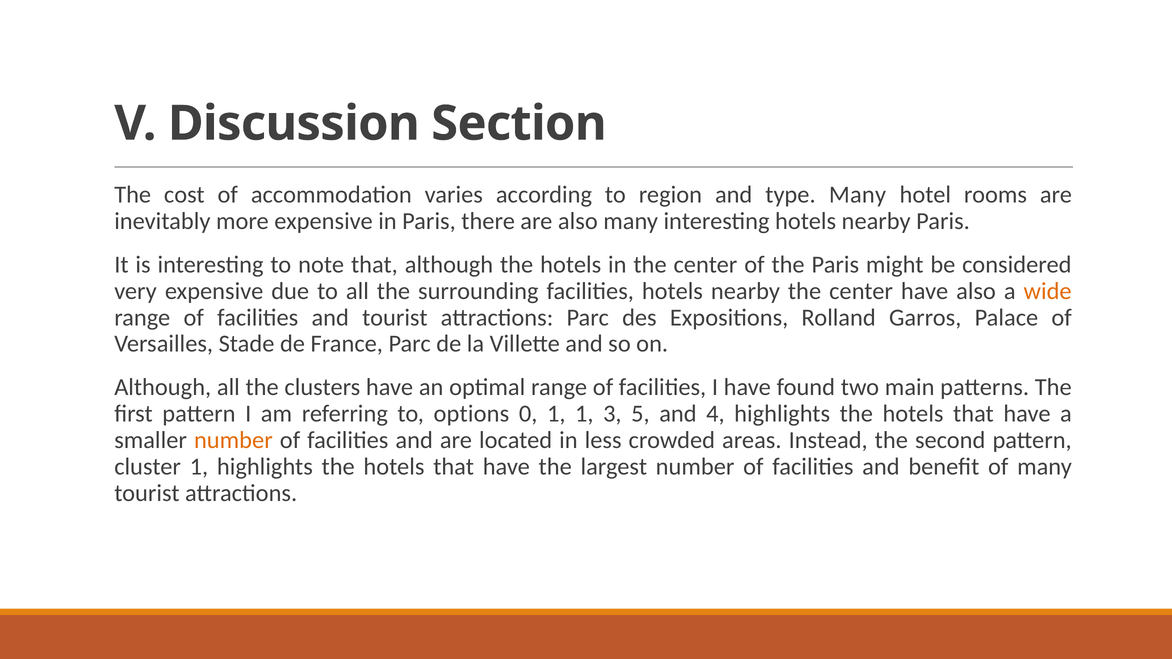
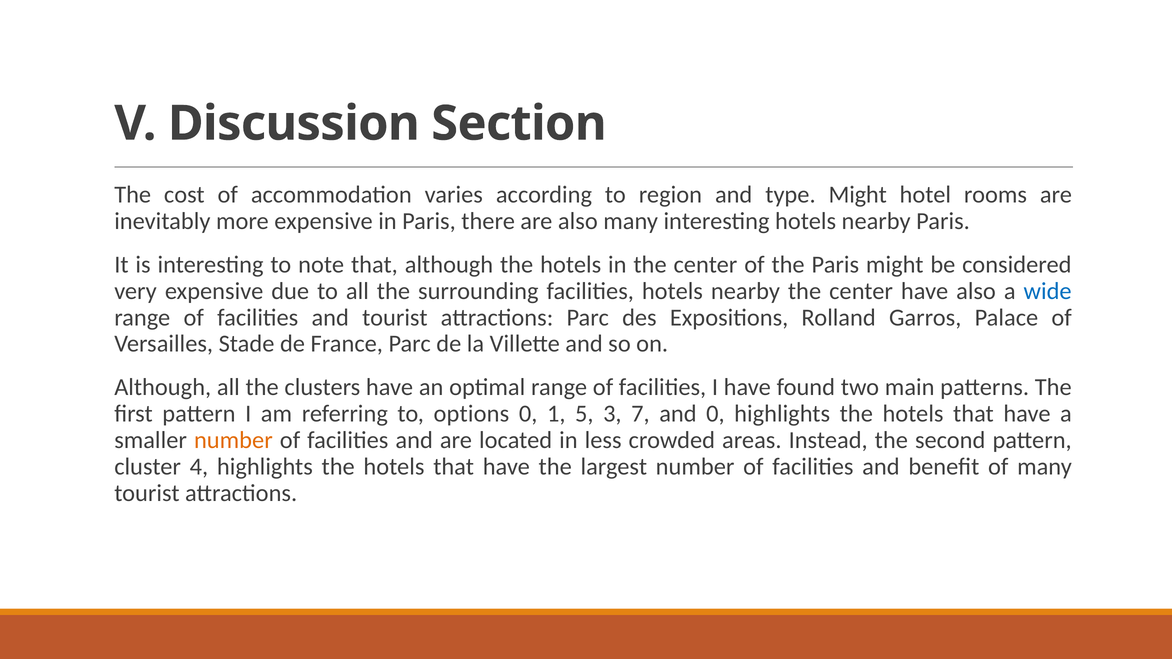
type Many: Many -> Might
wide colour: orange -> blue
1 1: 1 -> 5
5: 5 -> 7
and 4: 4 -> 0
cluster 1: 1 -> 4
